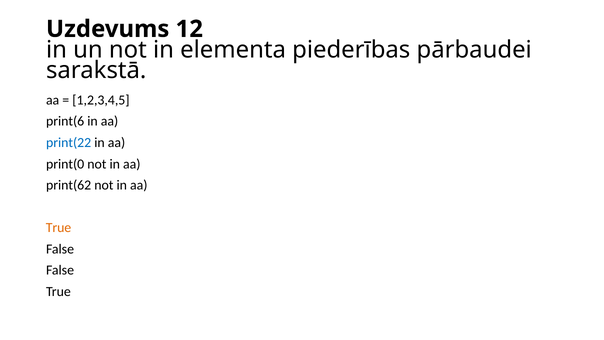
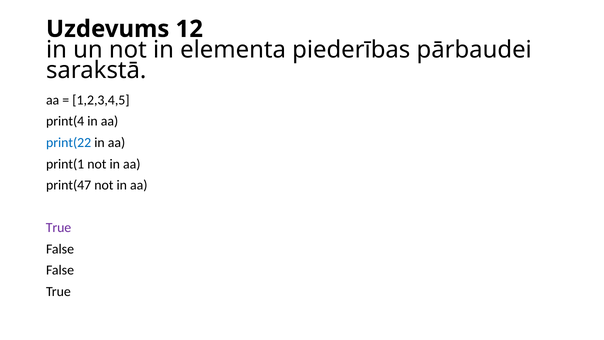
print(6: print(6 -> print(4
print(0: print(0 -> print(1
print(62: print(62 -> print(47
True at (58, 228) colour: orange -> purple
